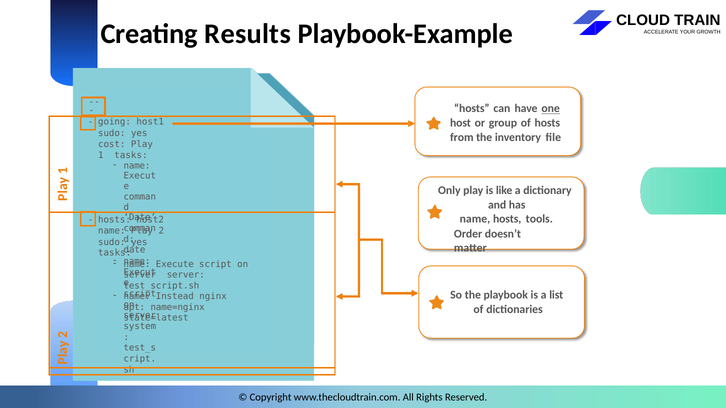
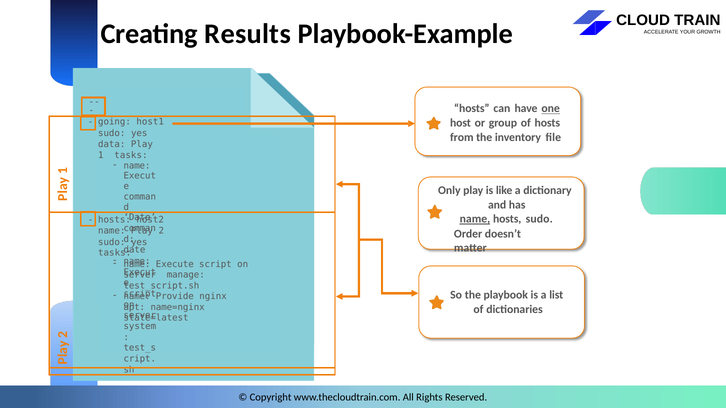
cost: cost -> data
name at (475, 219) underline: none -> present
hosts tools: tools -> sudo
server at (186, 275): server -> manage
Instead: Instead -> Provide
